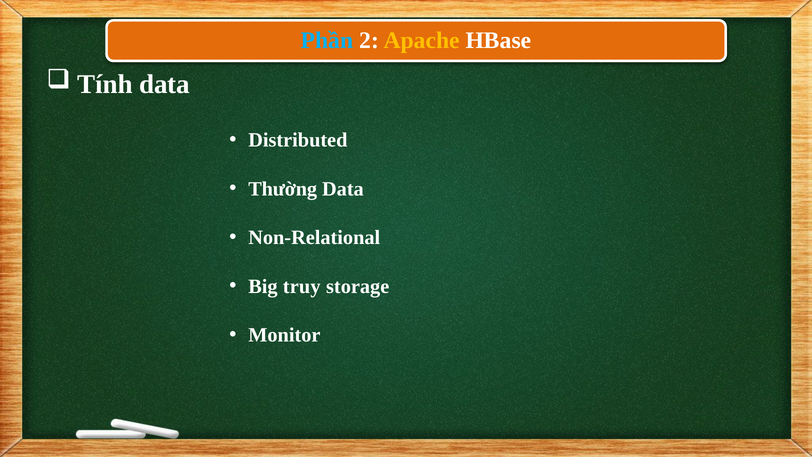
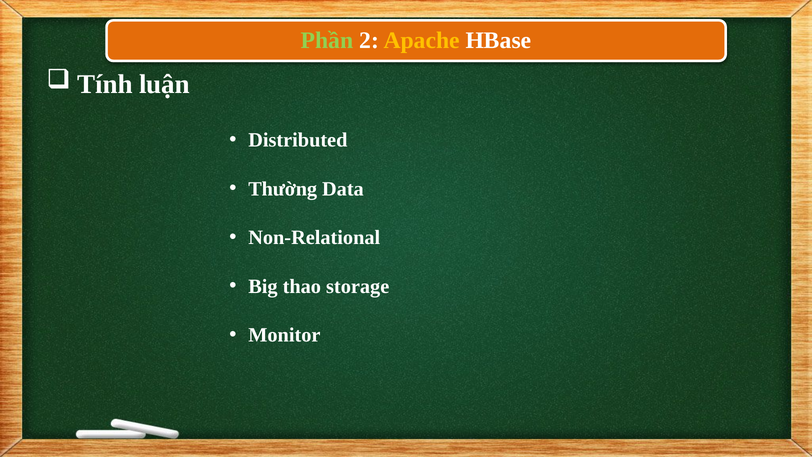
Phần colour: light blue -> light green
Tính data: data -> luận
truy: truy -> thao
